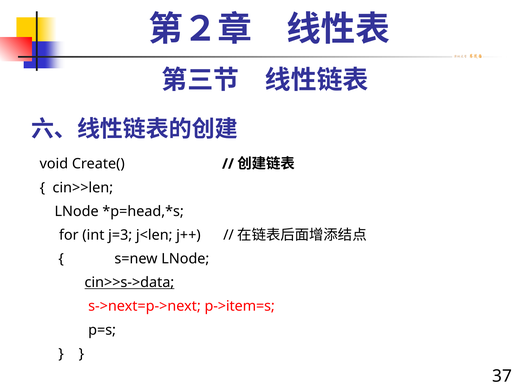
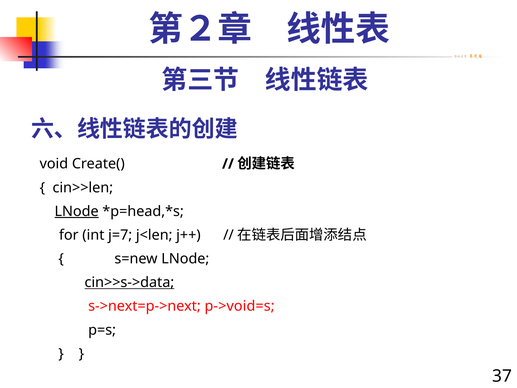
LNode at (77, 211) underline: none -> present
j=3: j=3 -> j=7
p->item=s: p->item=s -> p->void=s
